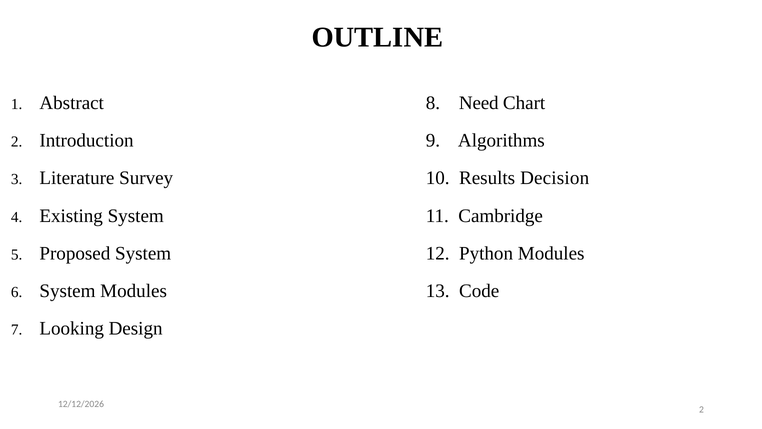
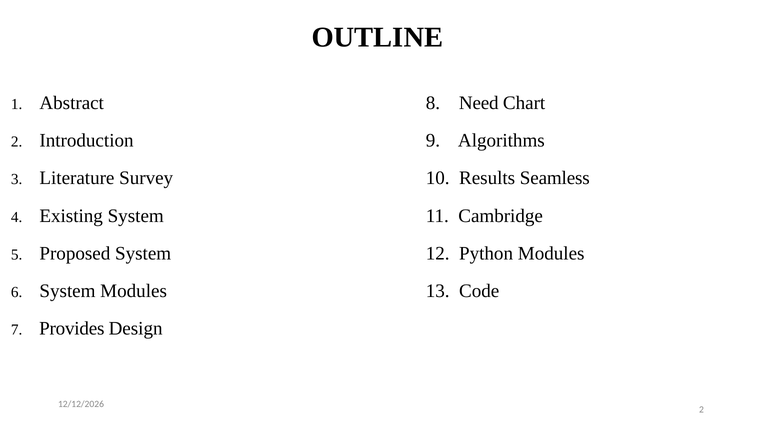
Decision: Decision -> Seamless
Looking: Looking -> Provides
